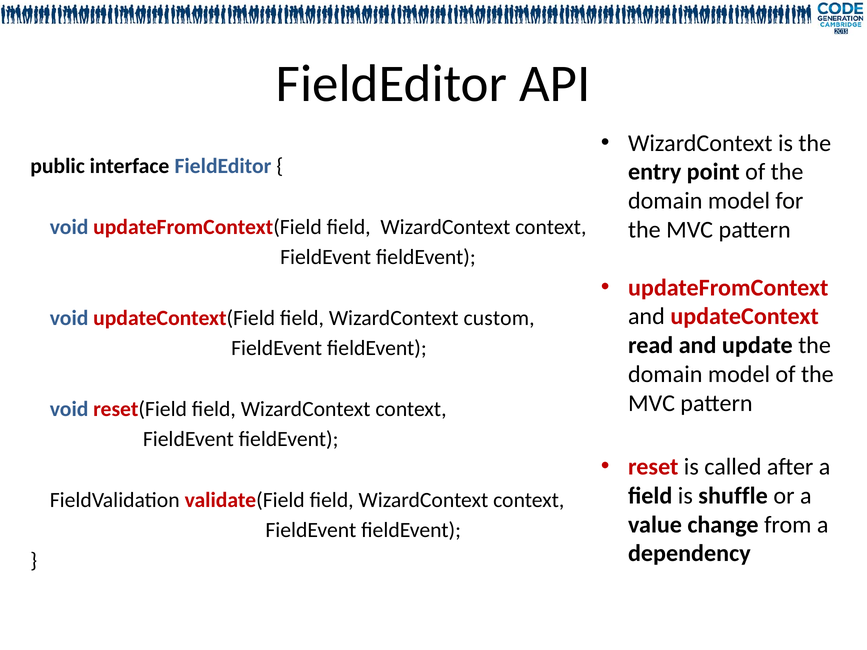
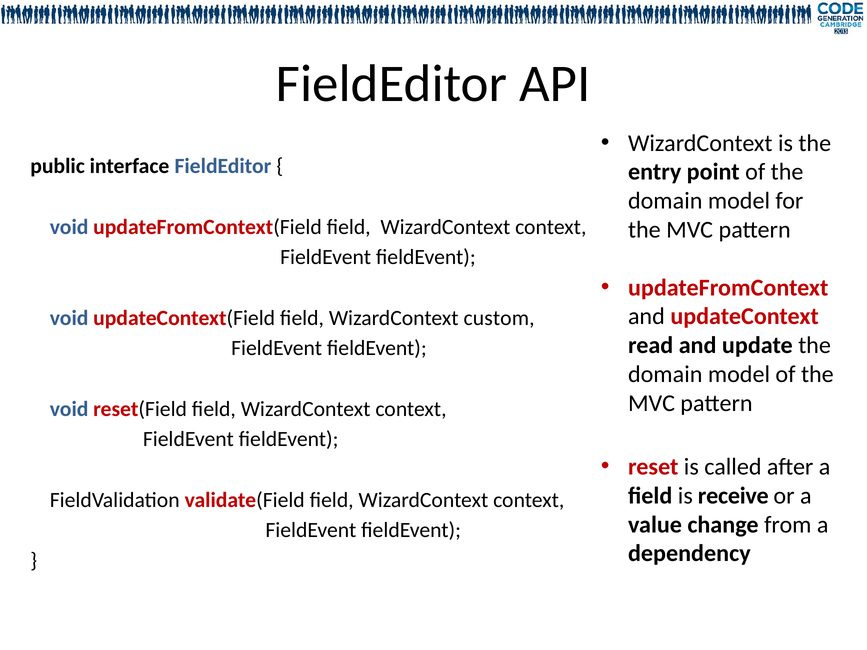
shuffle: shuffle -> receive
